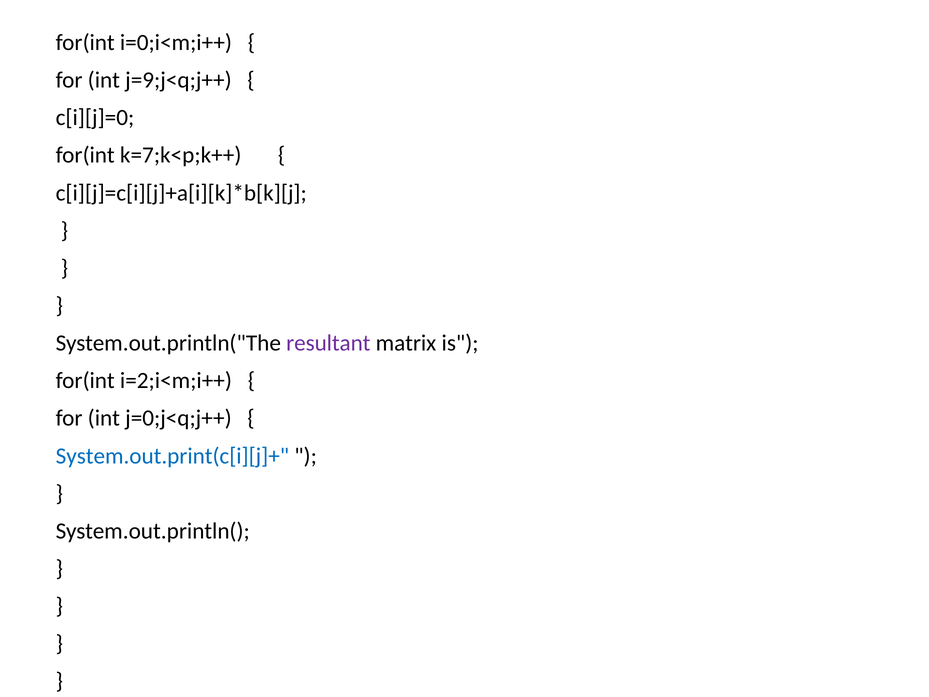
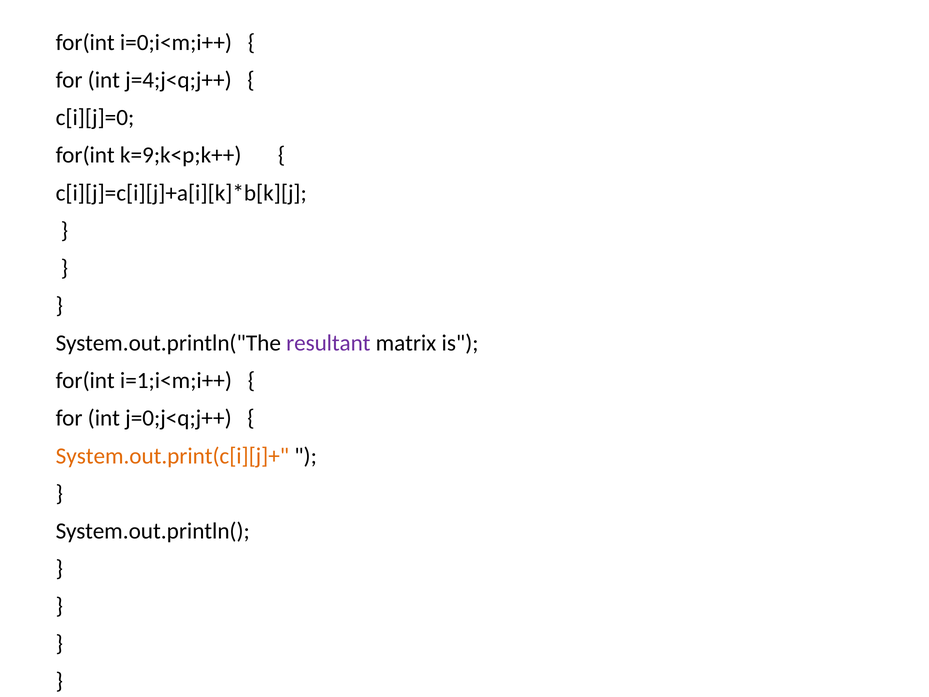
j=9;j<q;j++: j=9;j<q;j++ -> j=4;j<q;j++
k=7;k<p;k++: k=7;k<p;k++ -> k=9;k<p;k++
i=2;i<m;i++: i=2;i<m;i++ -> i=1;i<m;i++
System.out.print(c[i][j]+ colour: blue -> orange
